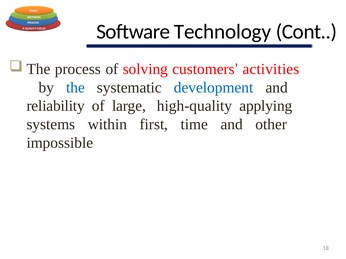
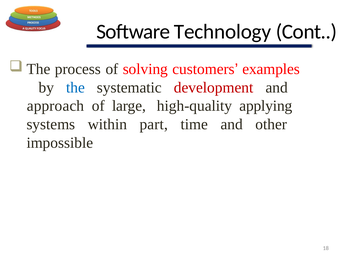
activities: activities -> examples
development colour: blue -> red
reliability: reliability -> approach
first: first -> part
